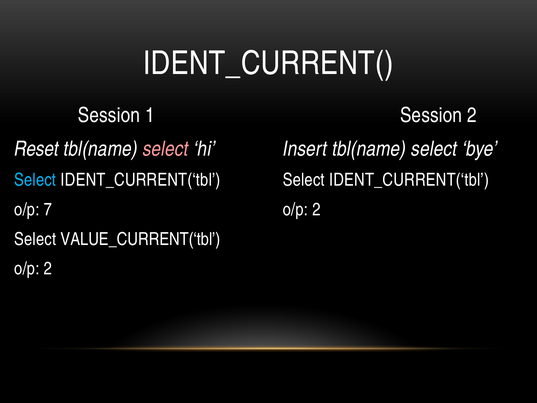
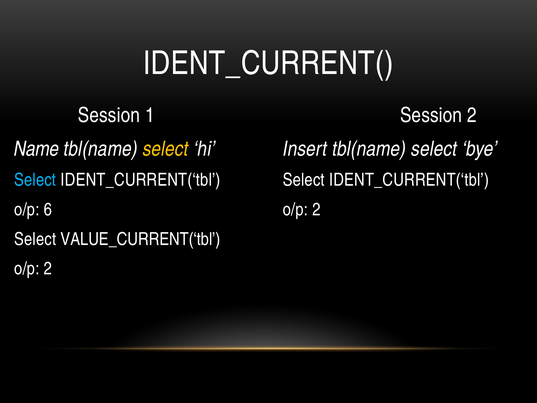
Reset: Reset -> Name
select at (165, 149) colour: pink -> yellow
7: 7 -> 6
